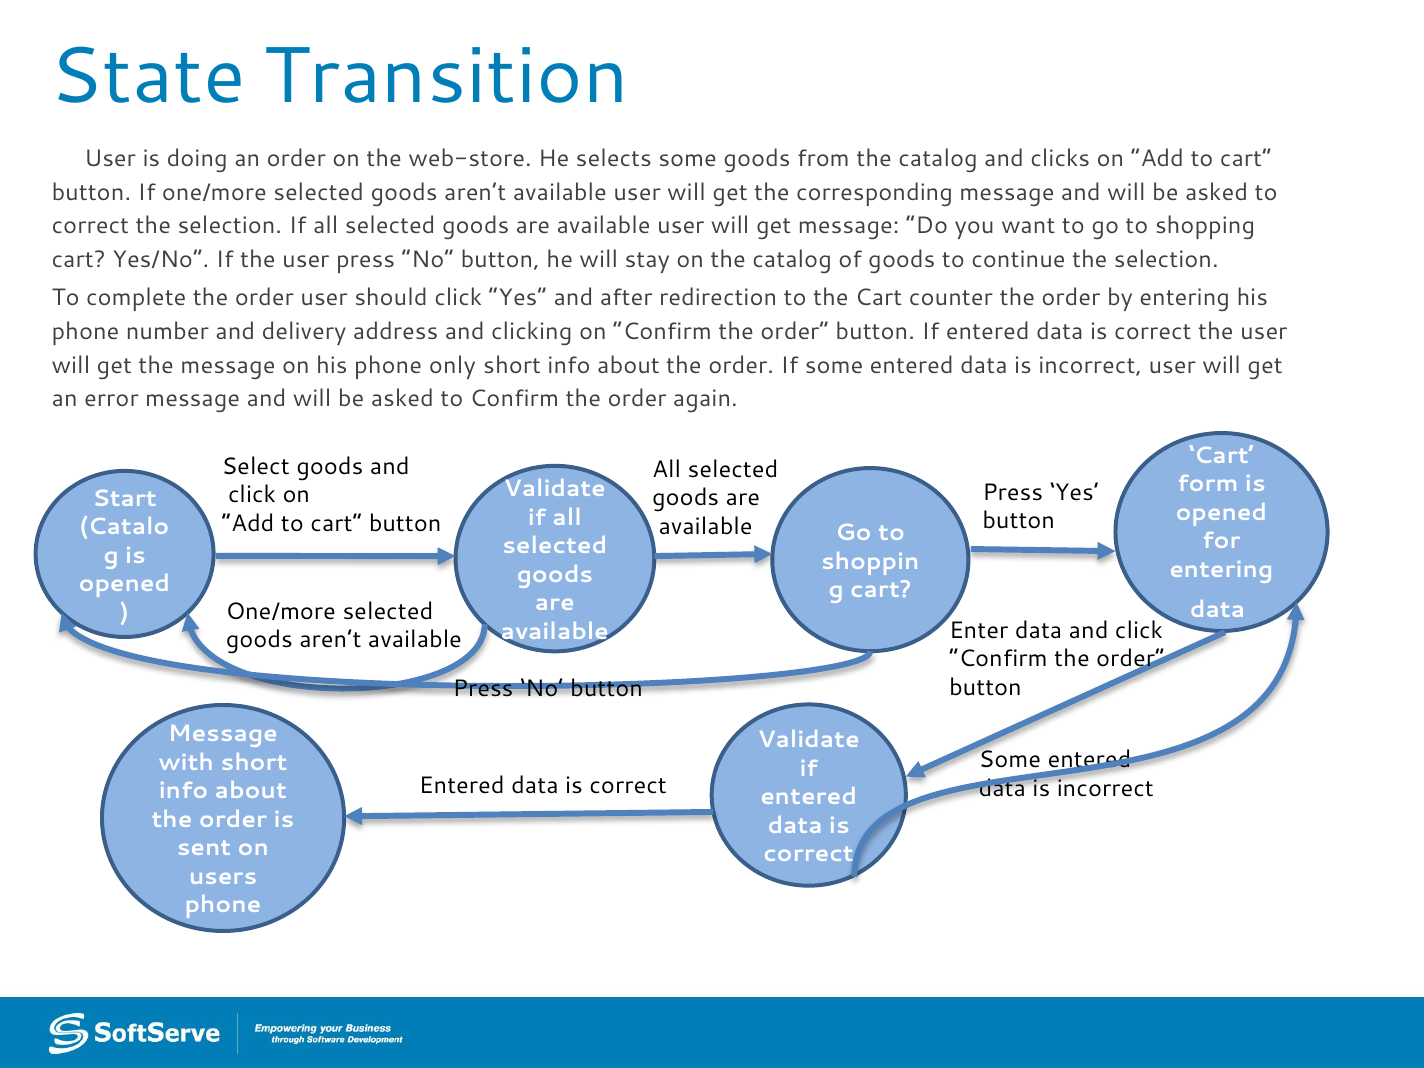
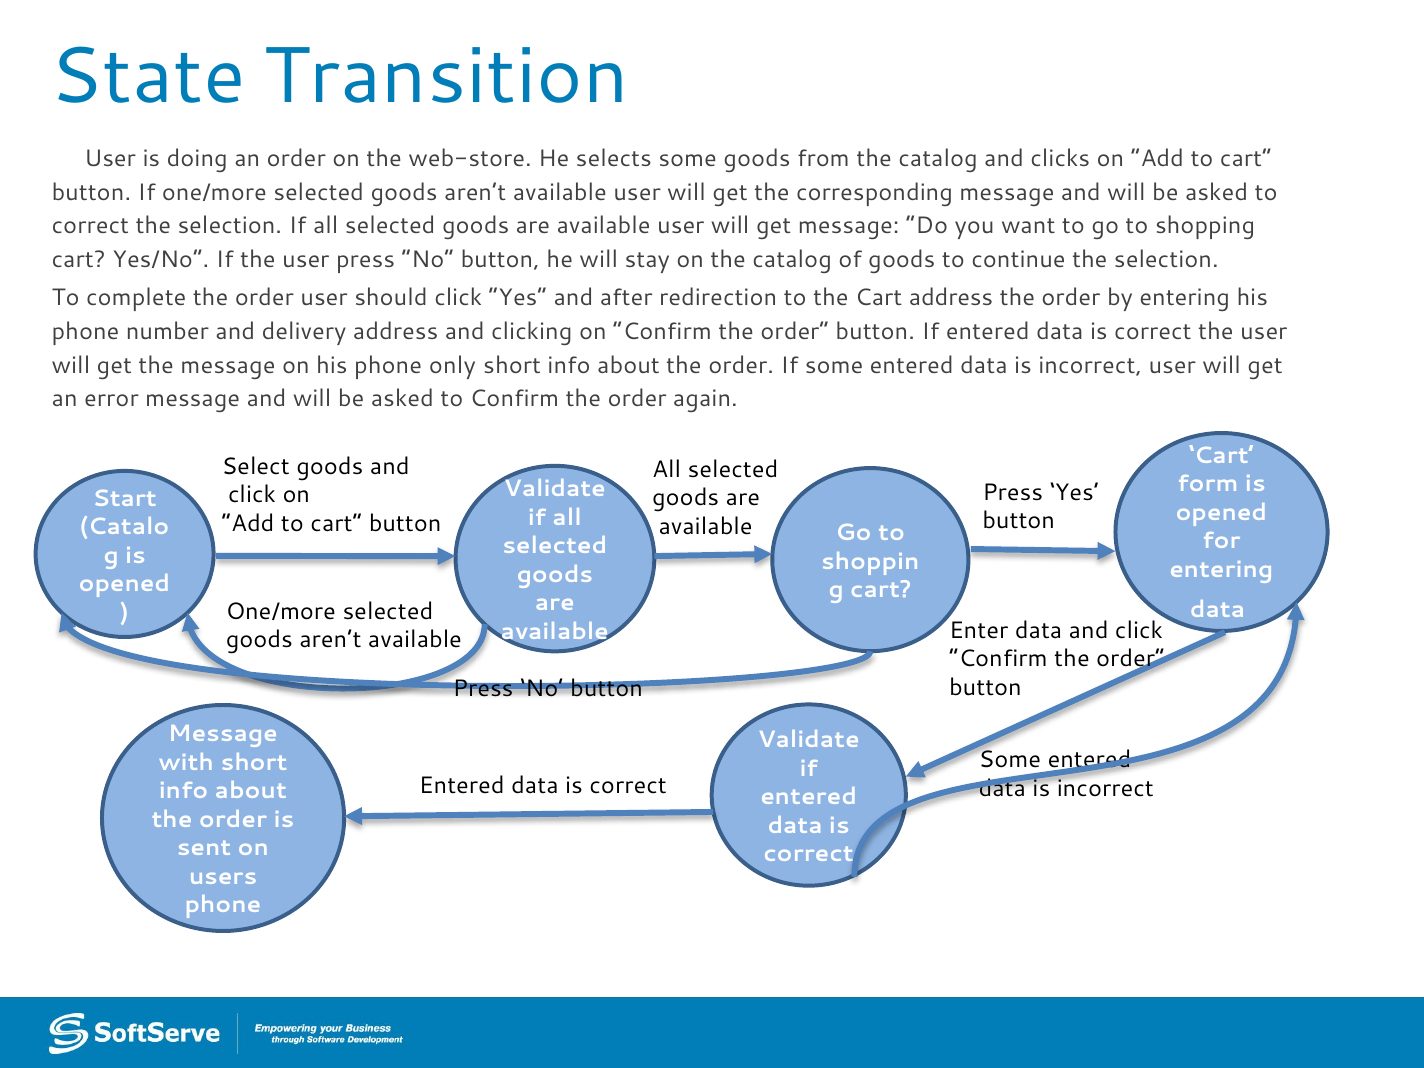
Cart counter: counter -> address
